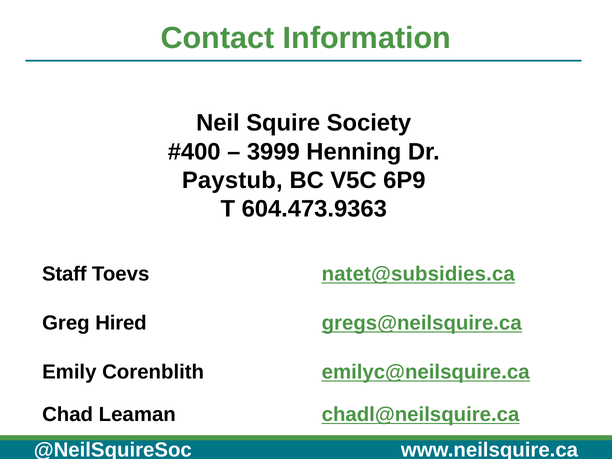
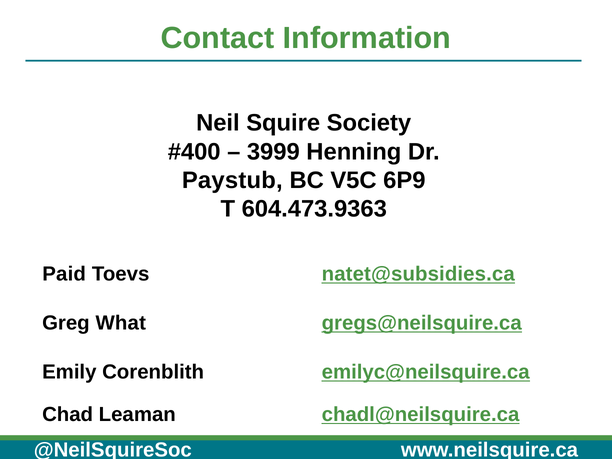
Staff: Staff -> Paid
Hired: Hired -> What
